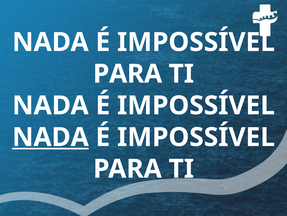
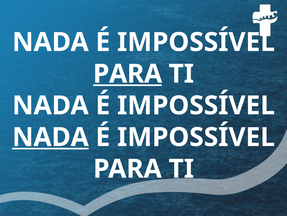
PARA at (128, 74) underline: none -> present
